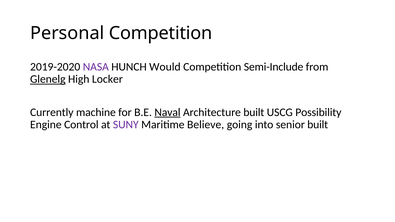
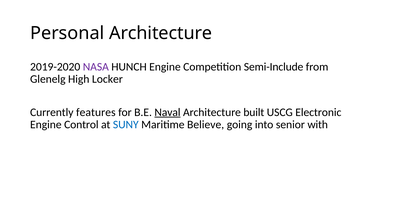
Personal Competition: Competition -> Architecture
HUNCH Would: Would -> Engine
Glenelg underline: present -> none
machine: machine -> features
Possibility: Possibility -> Electronic
SUNY colour: purple -> blue
senior built: built -> with
